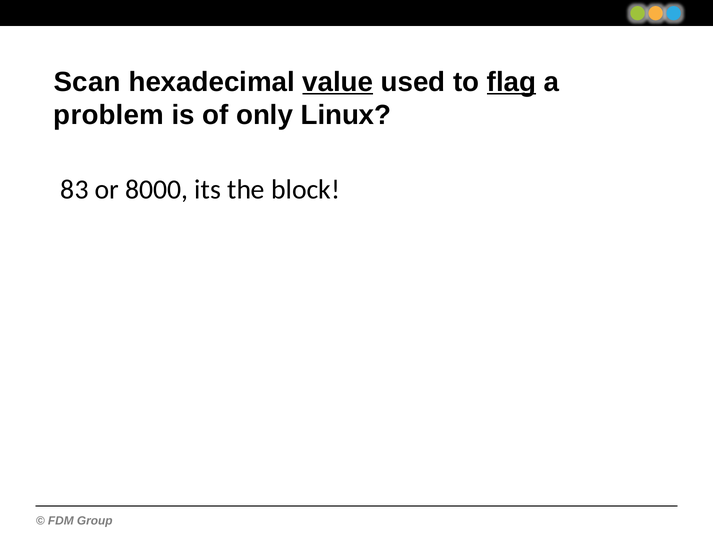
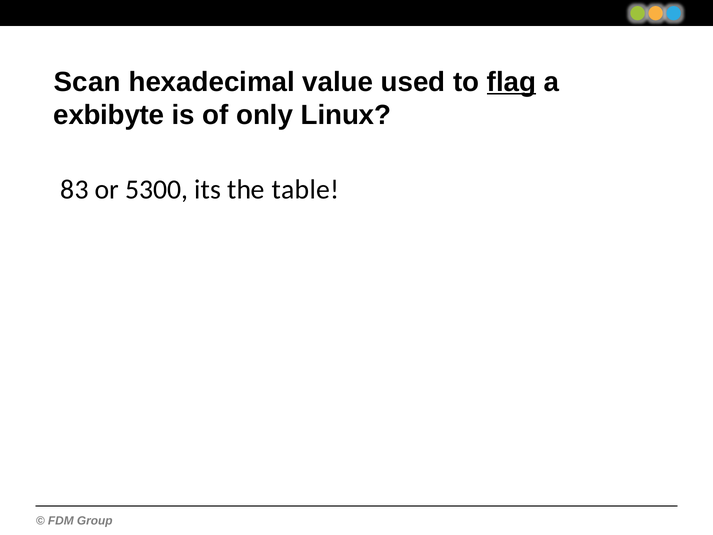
value underline: present -> none
problem: problem -> exbibyte
8000: 8000 -> 5300
block: block -> table
